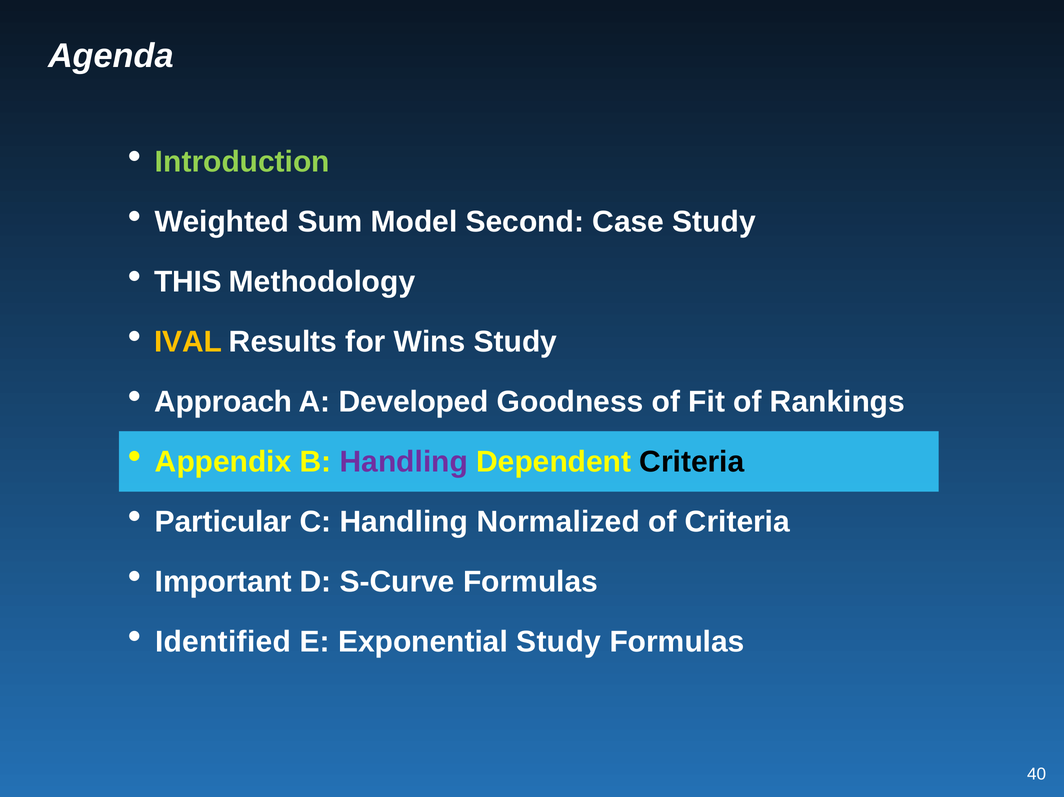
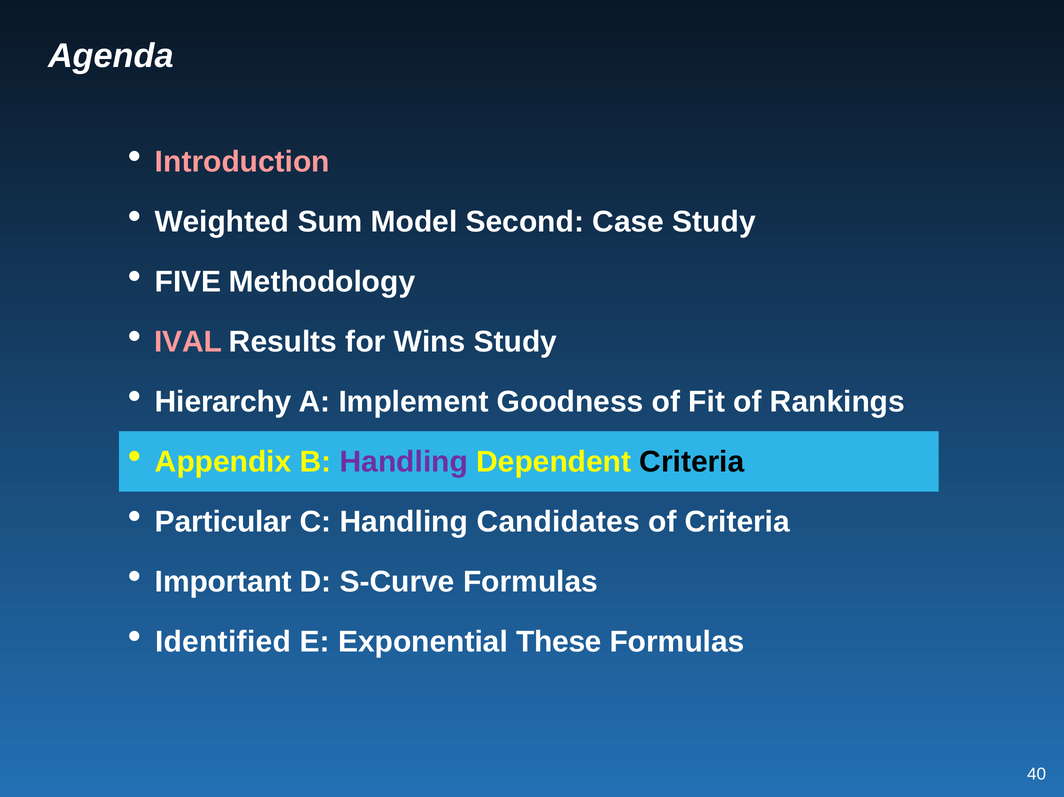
Introduction colour: light green -> pink
THIS: THIS -> FIVE
IVAL colour: yellow -> pink
Approach: Approach -> Hierarchy
Developed: Developed -> Implement
Normalized: Normalized -> Candidates
Exponential Study: Study -> These
